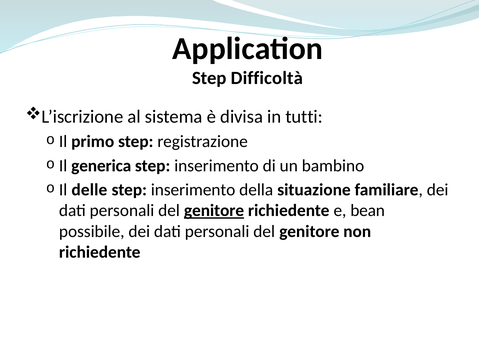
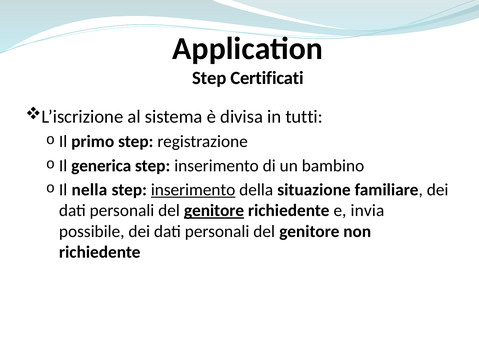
Difficoltà: Difficoltà -> Certificati
delle: delle -> nella
inserimento at (193, 190) underline: none -> present
bean: bean -> invia
